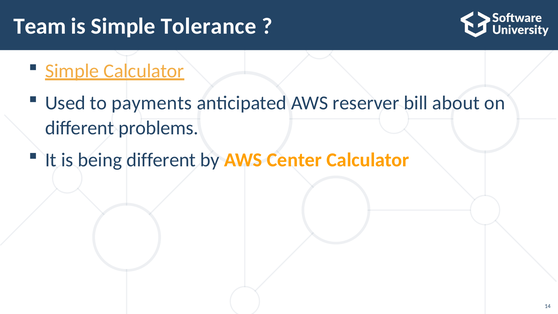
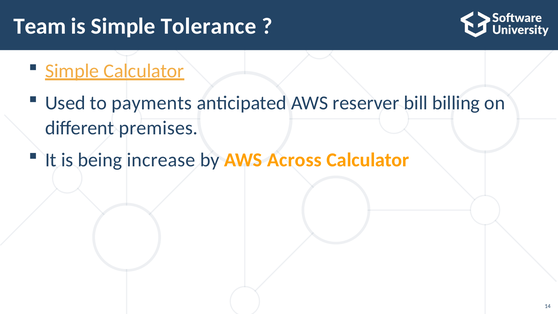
about: about -> billing
problems: problems -> premises
being different: different -> increase
Center: Center -> Across
